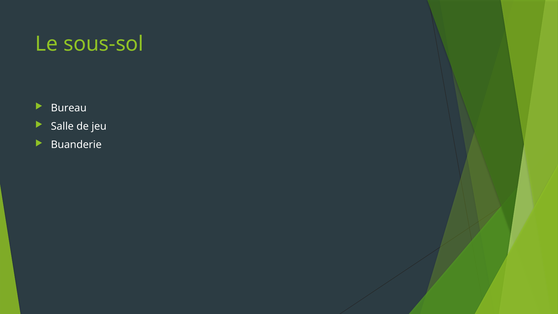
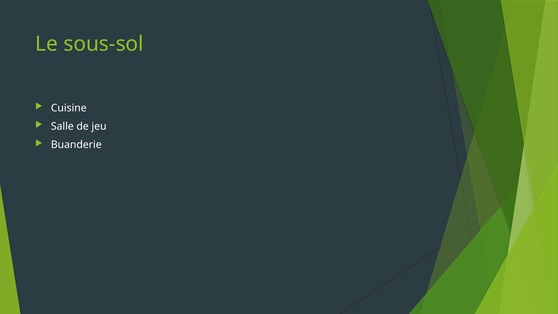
Bureau: Bureau -> Cuisine
